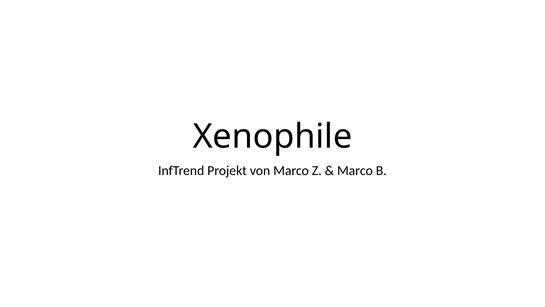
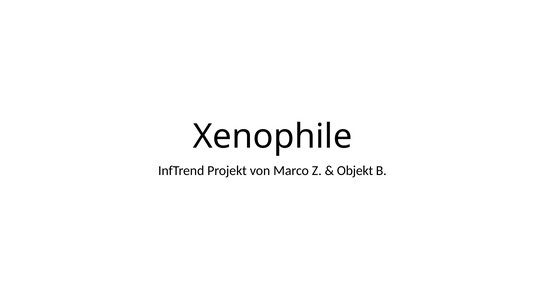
Marco at (355, 170): Marco -> Objekt
